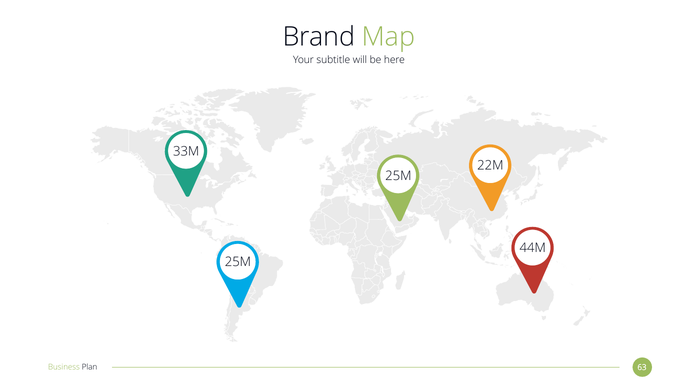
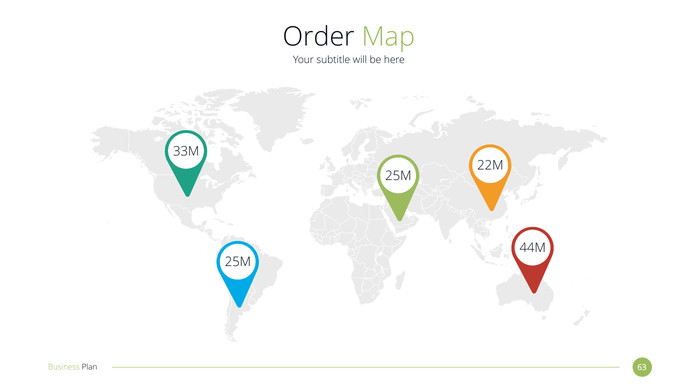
Brand: Brand -> Order
